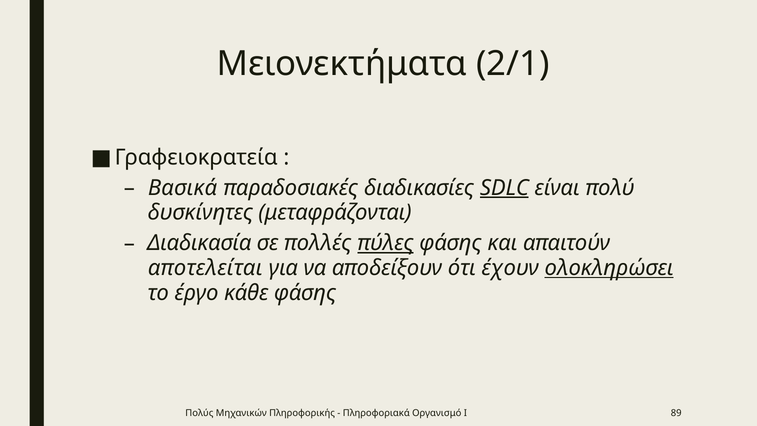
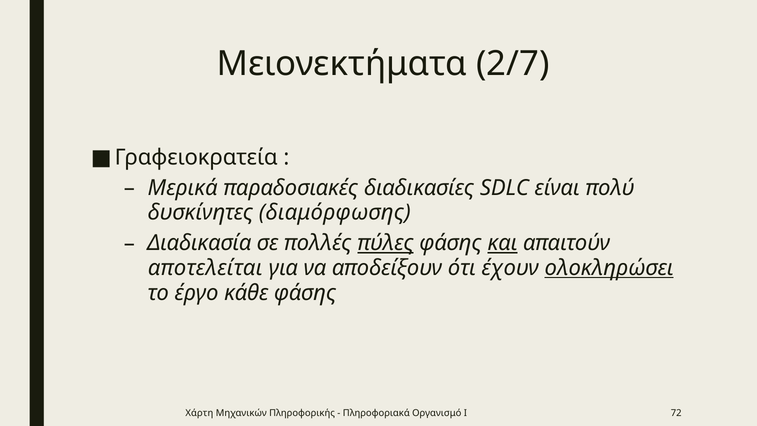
2/1: 2/1 -> 2/7
Βασικά: Βασικά -> Μερικά
SDLC underline: present -> none
μεταφράζονται: μεταφράζονται -> διαμόρφωσης
και underline: none -> present
Πολύς: Πολύς -> Χάρτη
89: 89 -> 72
